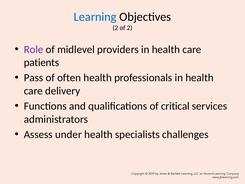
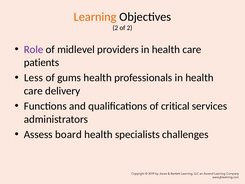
Learning colour: blue -> orange
Pass: Pass -> Less
often: often -> gums
under: under -> board
